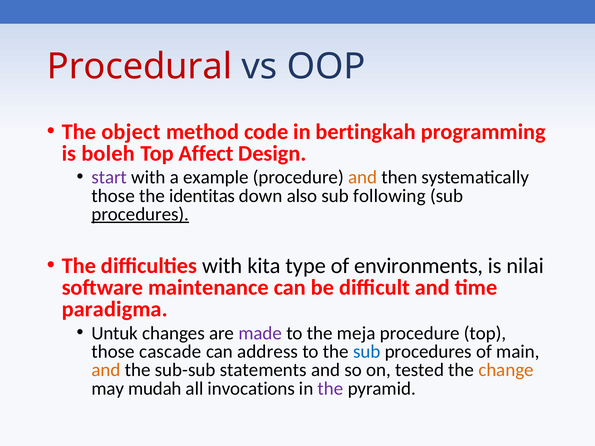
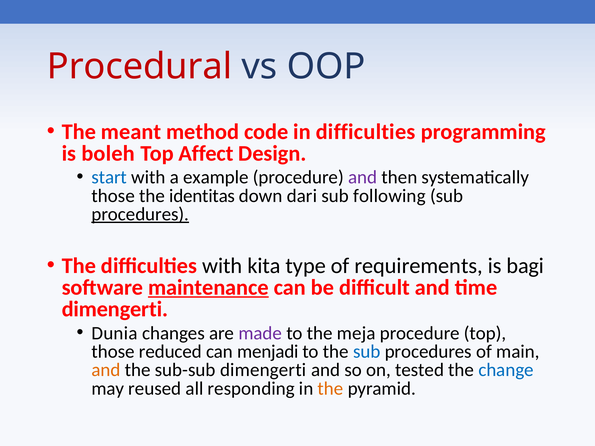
object: object -> meant
in bertingkah: bertingkah -> difficulties
start colour: purple -> blue
and at (363, 177) colour: orange -> purple
also: also -> dari
environments: environments -> requirements
nilai: nilai -> bagi
maintenance underline: none -> present
paradigma at (115, 309): paradigma -> dimengerti
Untuk: Untuk -> Dunia
cascade: cascade -> reduced
address: address -> menjadi
sub-sub statements: statements -> dimengerti
change colour: orange -> blue
mudah: mudah -> reused
invocations: invocations -> responding
the at (331, 389) colour: purple -> orange
